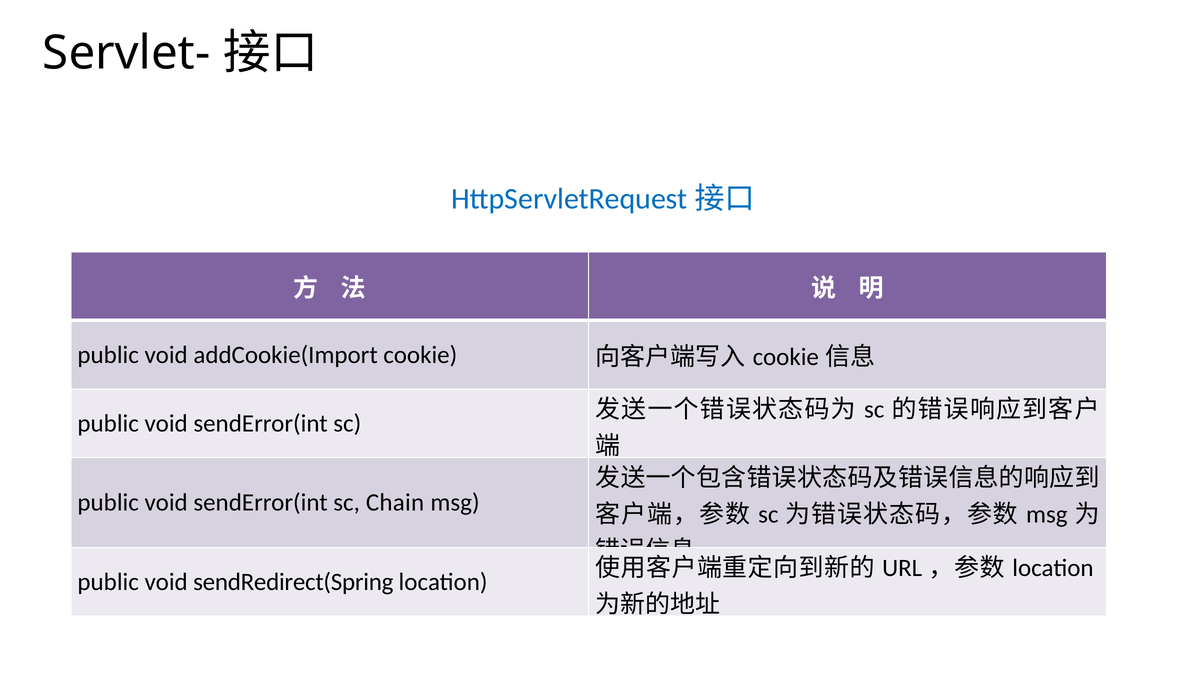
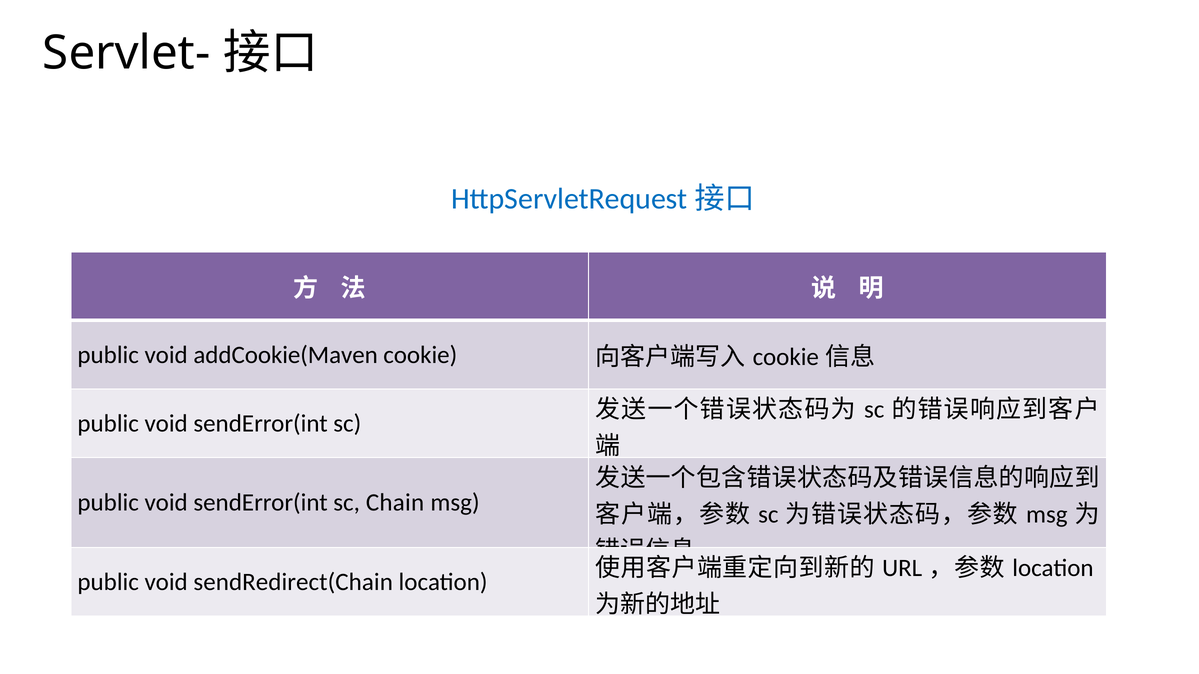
addCookie(Import: addCookie(Import -> addCookie(Maven
sendRedirect(Spring: sendRedirect(Spring -> sendRedirect(Chain
